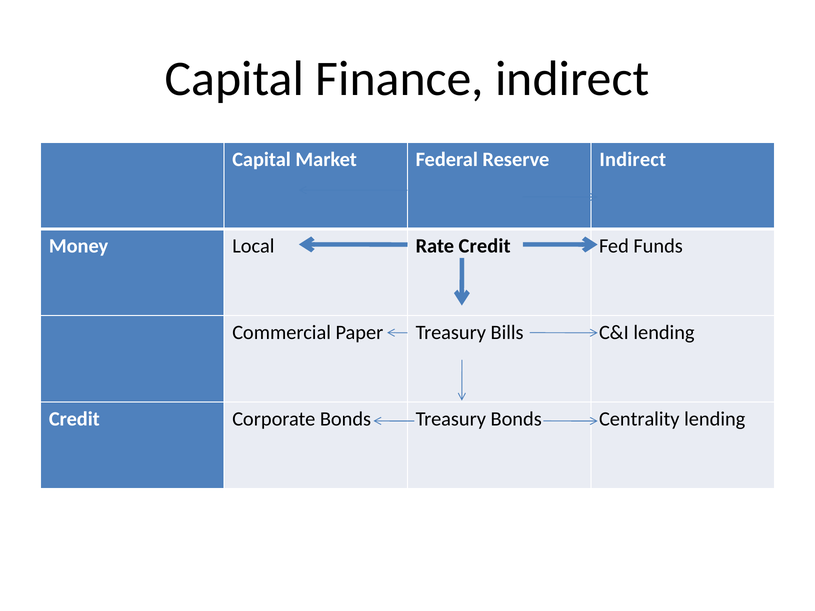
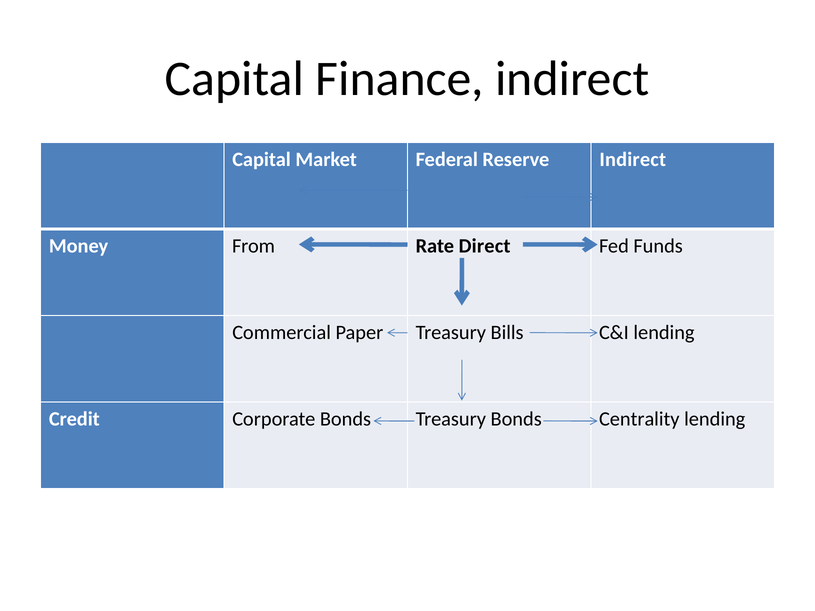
Local: Local -> From
Rate Credit: Credit -> Direct
